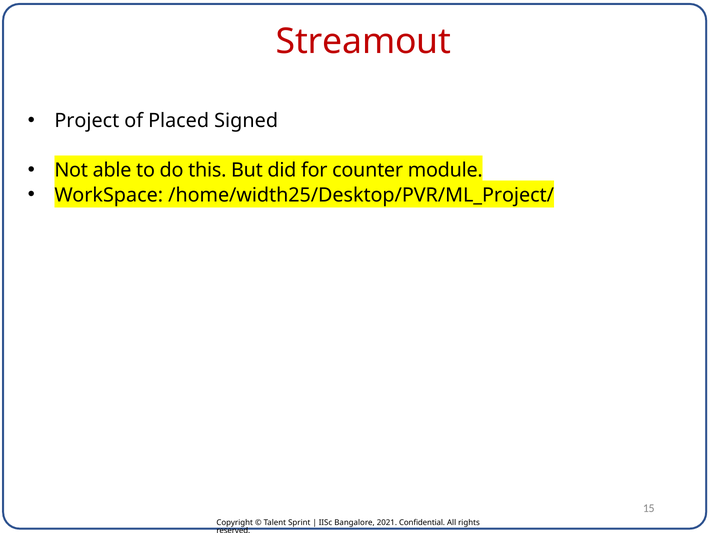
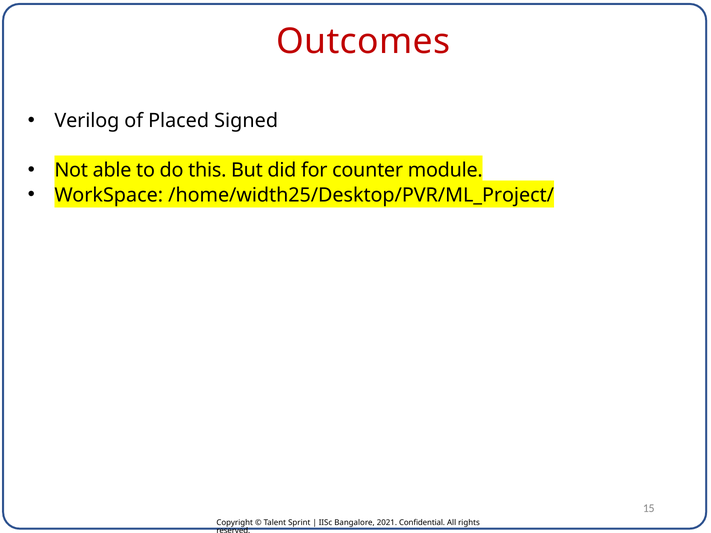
Streamout: Streamout -> Outcomes
Project: Project -> Verilog
